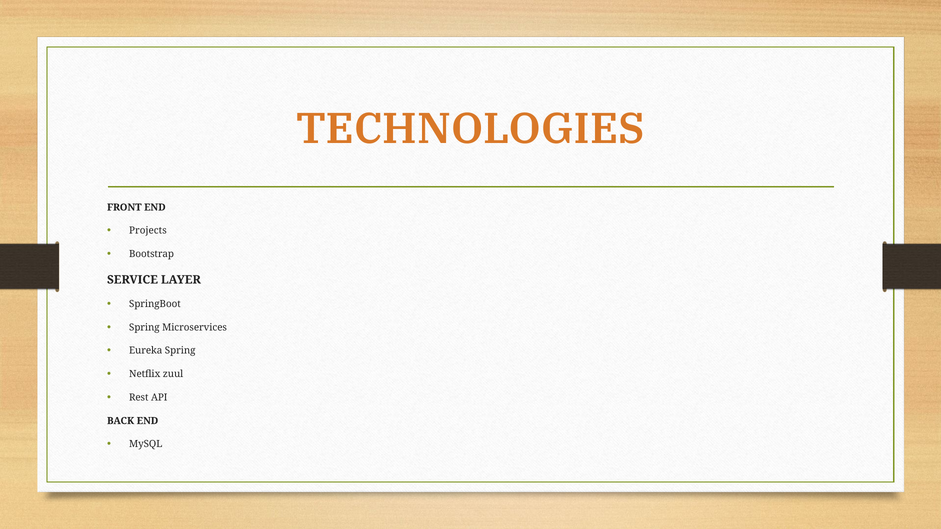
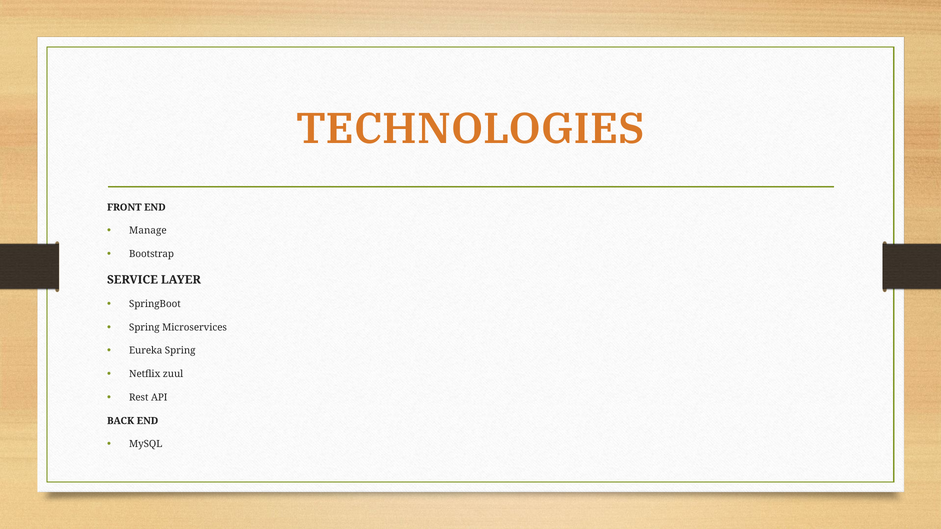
Projects: Projects -> Manage
